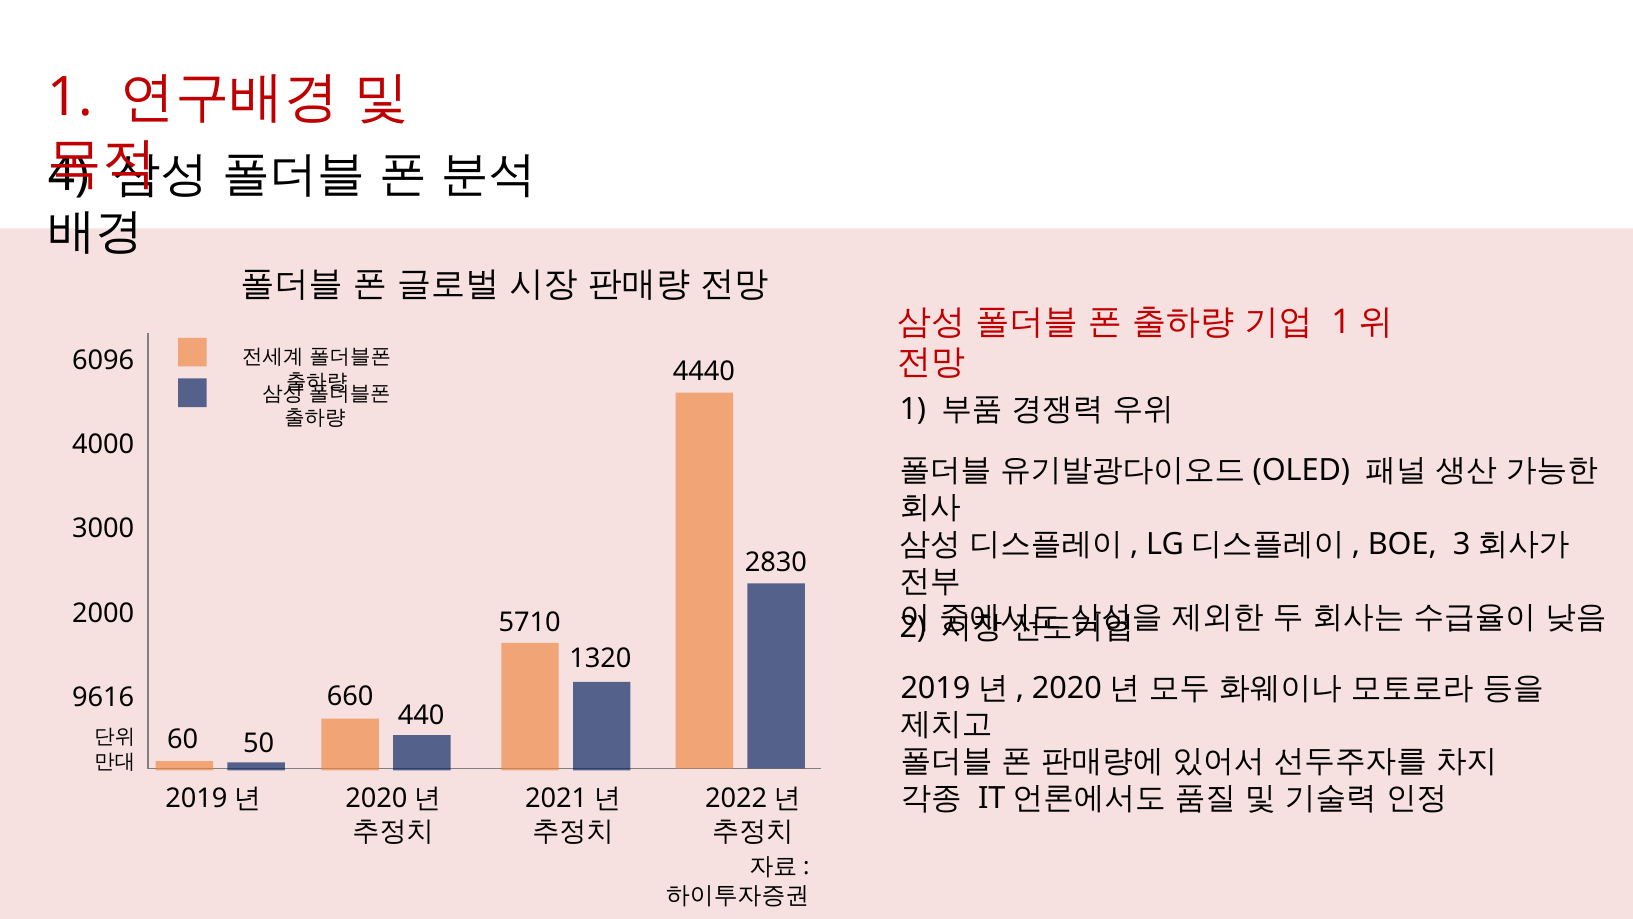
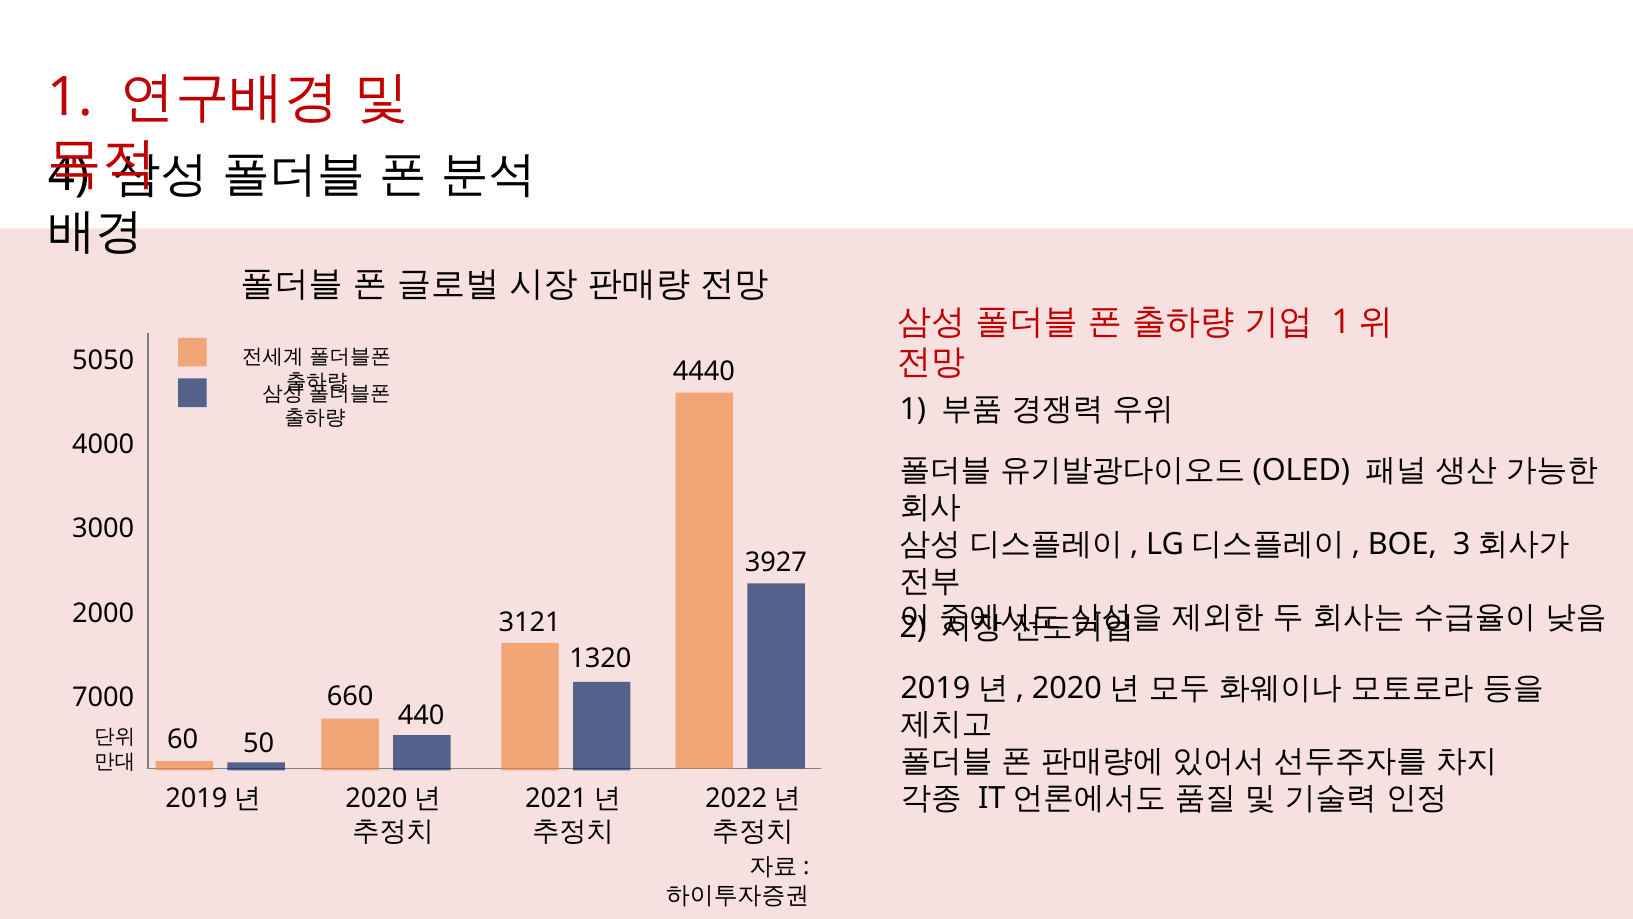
6096: 6096 -> 5050
2830: 2830 -> 3927
5710: 5710 -> 3121
9616: 9616 -> 7000
